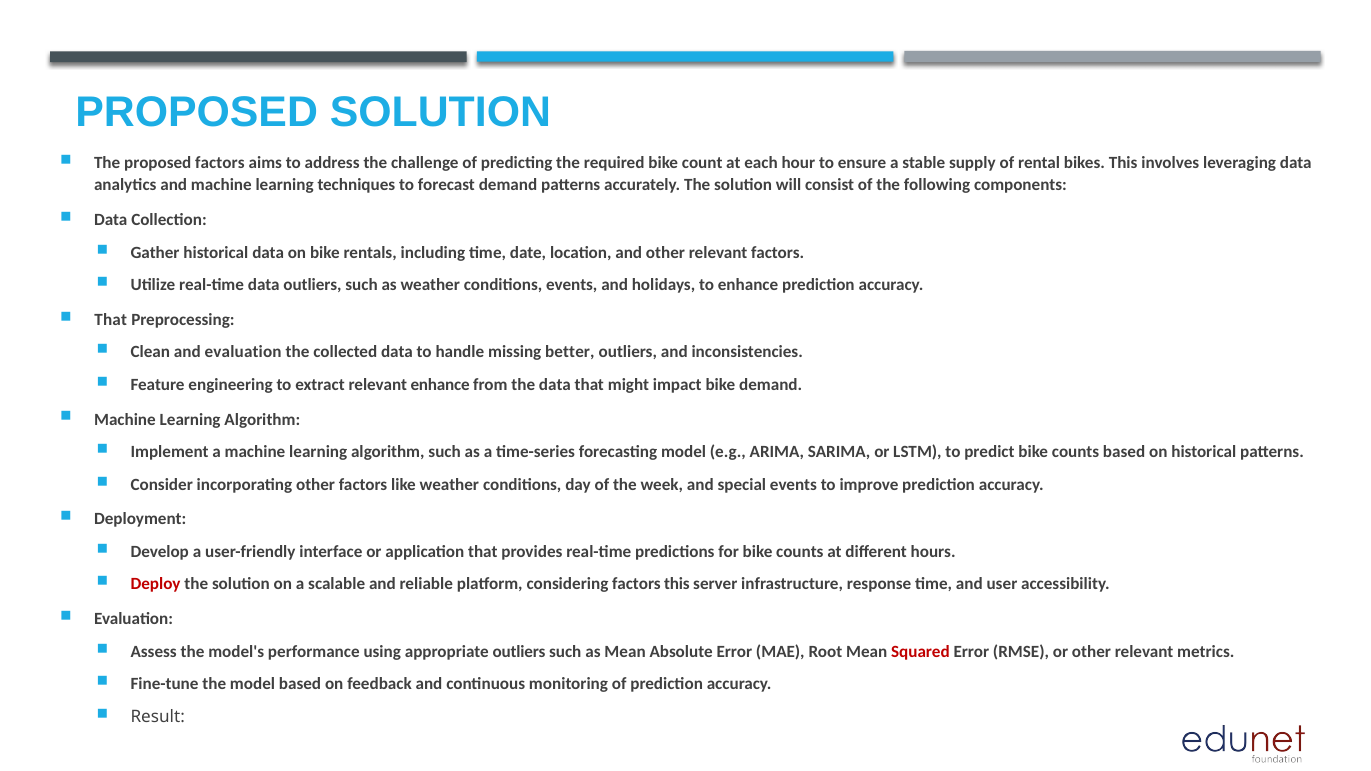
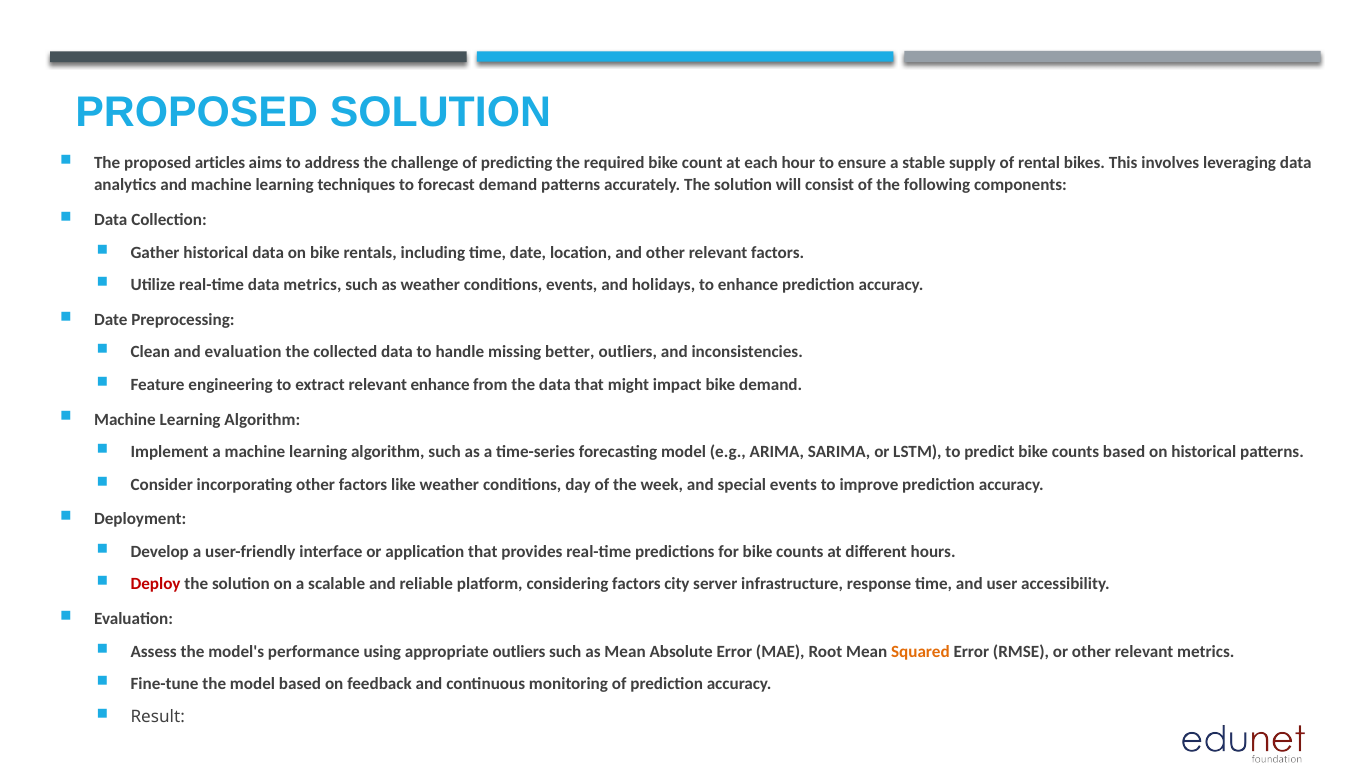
proposed factors: factors -> articles
data outliers: outliers -> metrics
That at (111, 320): That -> Date
factors this: this -> city
Squared colour: red -> orange
